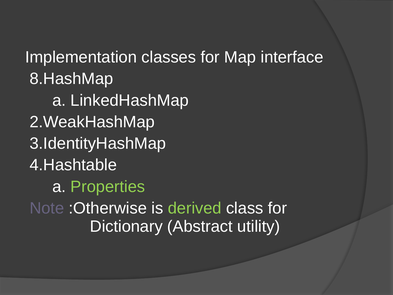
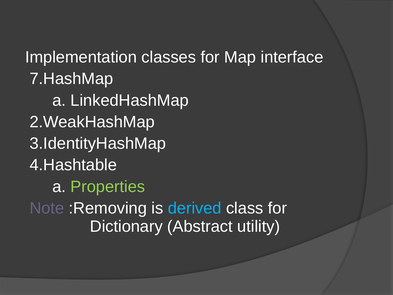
8.HashMap: 8.HashMap -> 7.HashMap
:Otherwise: :Otherwise -> :Removing
derived colour: light green -> light blue
